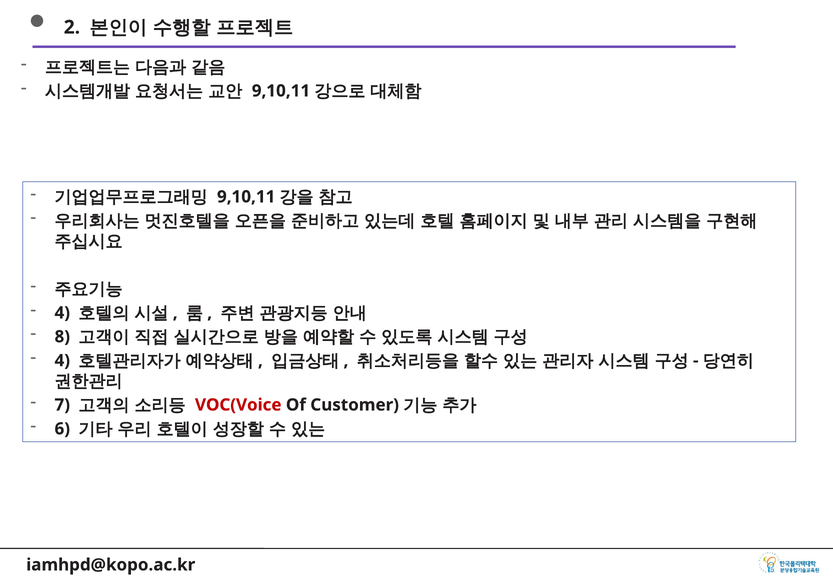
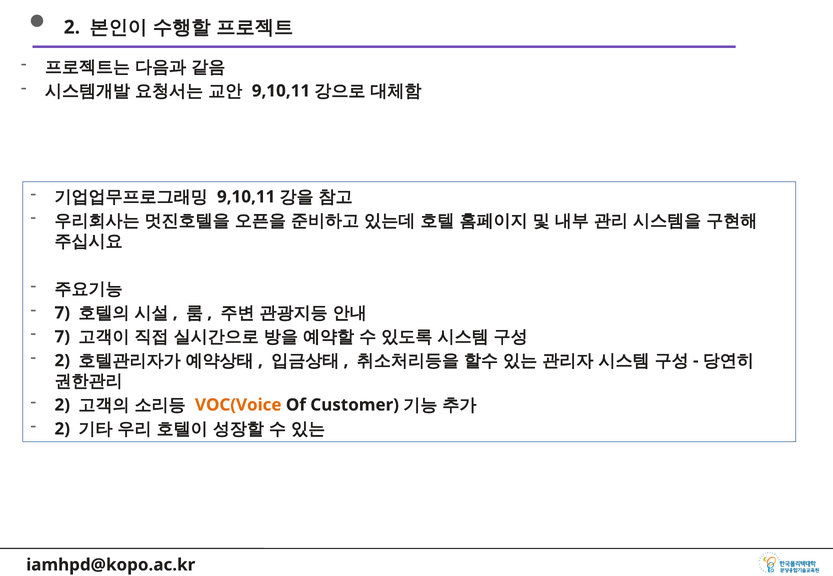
4 at (62, 313): 4 -> 7
8 at (62, 337): 8 -> 7
4 at (62, 361): 4 -> 2
7 at (62, 405): 7 -> 2
VOC(Voice colour: red -> orange
6 at (62, 429): 6 -> 2
